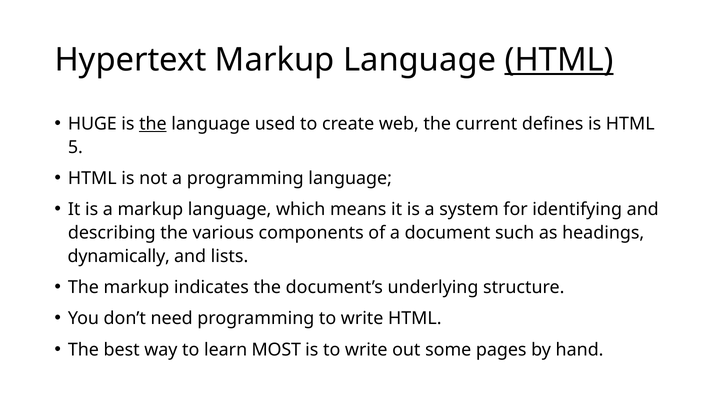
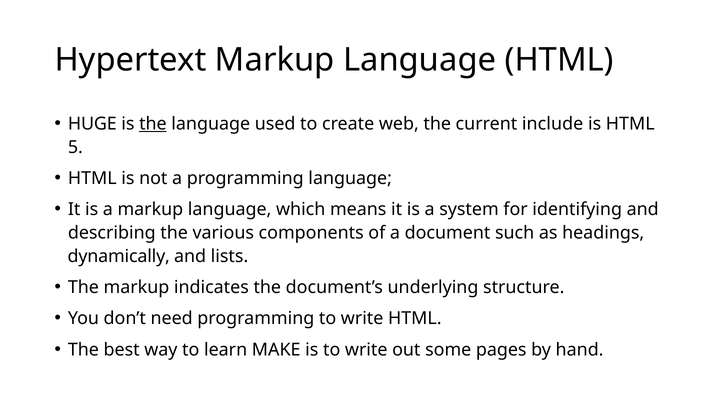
HTML at (559, 60) underline: present -> none
defines: defines -> include
MOST: MOST -> MAKE
